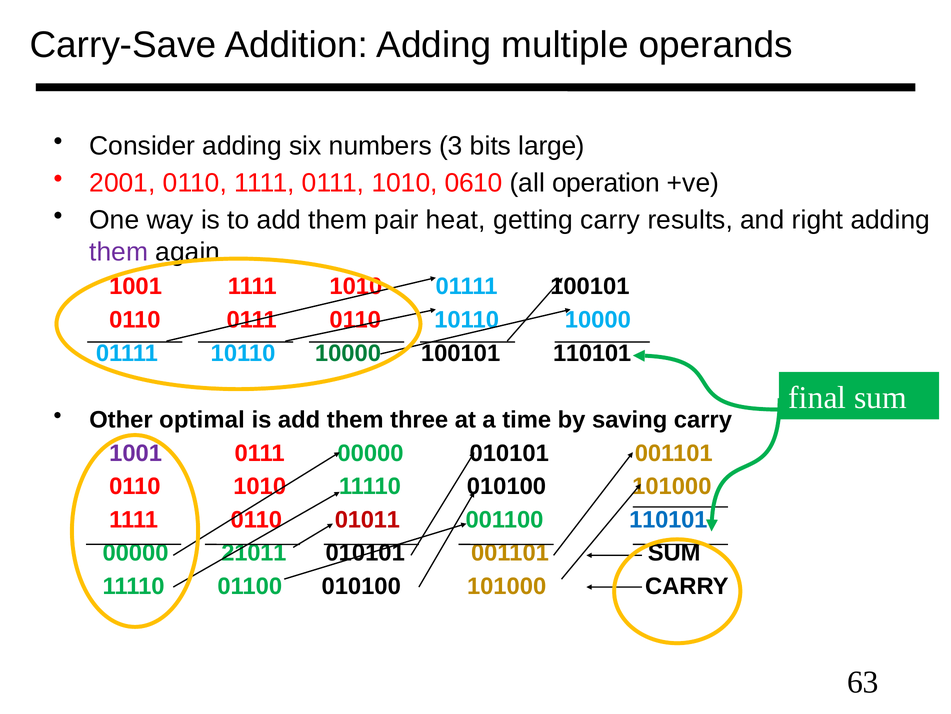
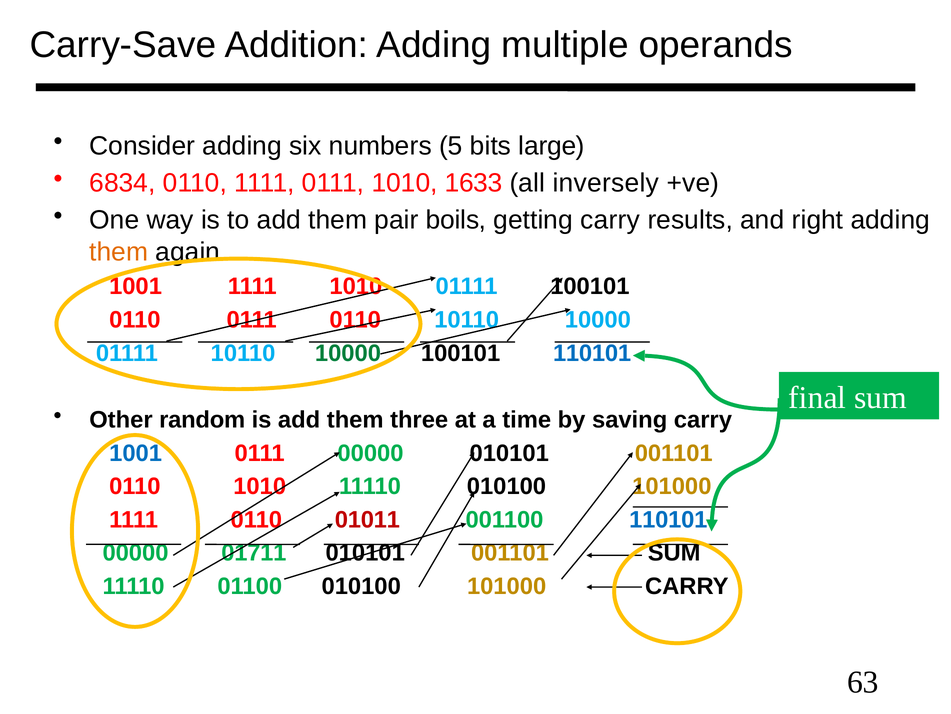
3: 3 -> 5
2001: 2001 -> 6834
0610: 0610 -> 1633
operation: operation -> inversely
heat: heat -> boils
them at (119, 252) colour: purple -> orange
110101 at (592, 353) colour: black -> blue
optimal: optimal -> random
1001 at (136, 453) colour: purple -> blue
21011: 21011 -> 01711
